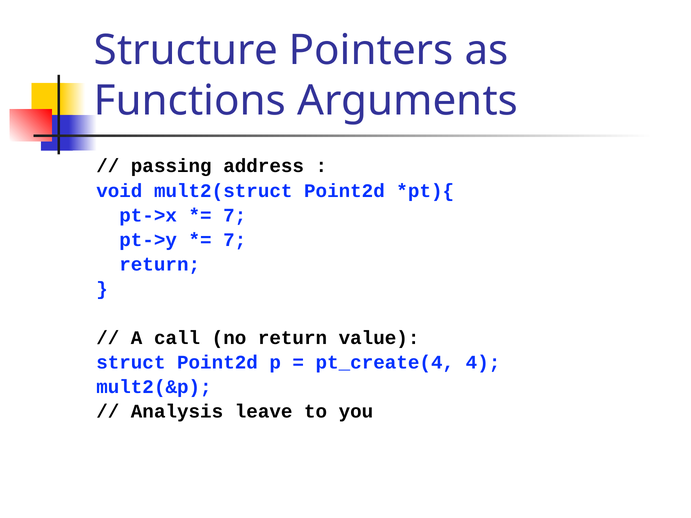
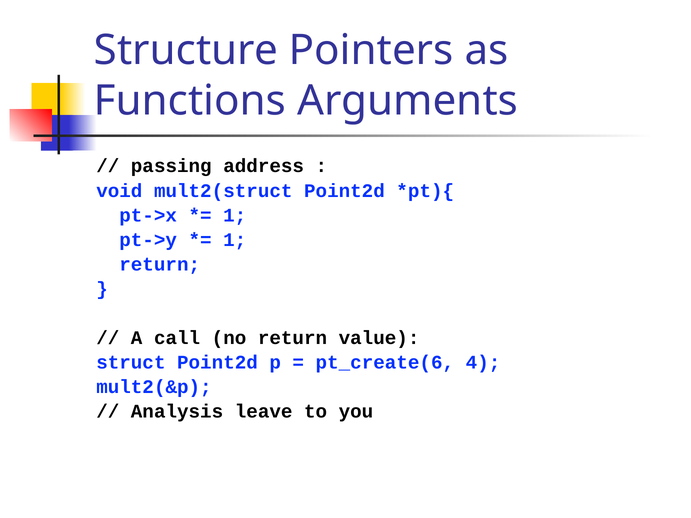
7 at (235, 215): 7 -> 1
7 at (235, 240): 7 -> 1
pt_create(4: pt_create(4 -> pt_create(6
